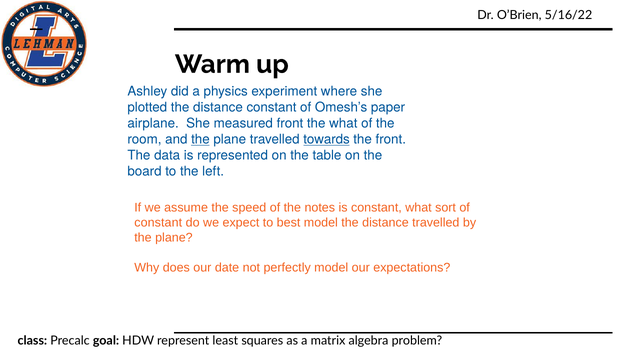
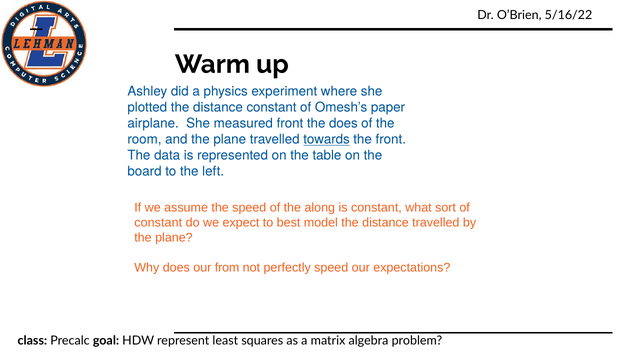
the what: what -> does
the at (200, 140) underline: present -> none
notes: notes -> along
date: date -> from
perfectly model: model -> speed
